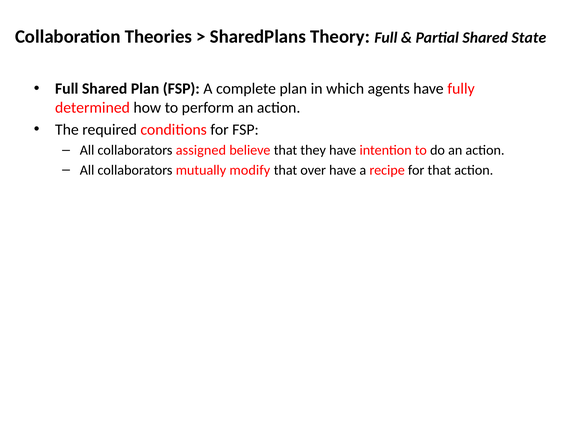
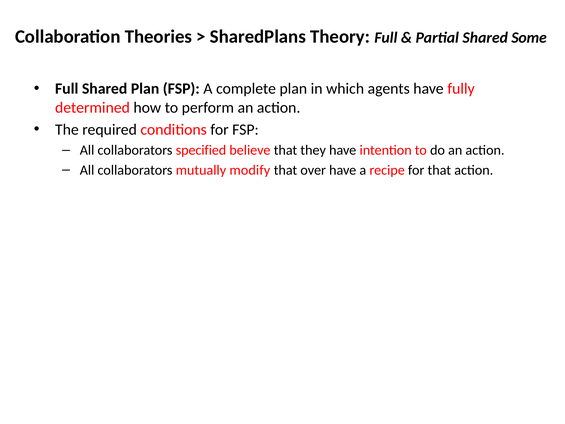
State: State -> Some
assigned: assigned -> specified
